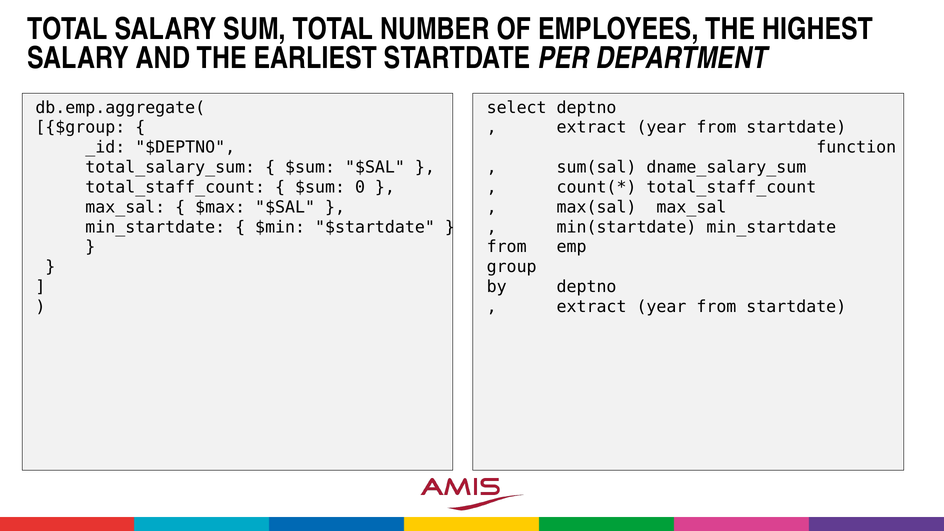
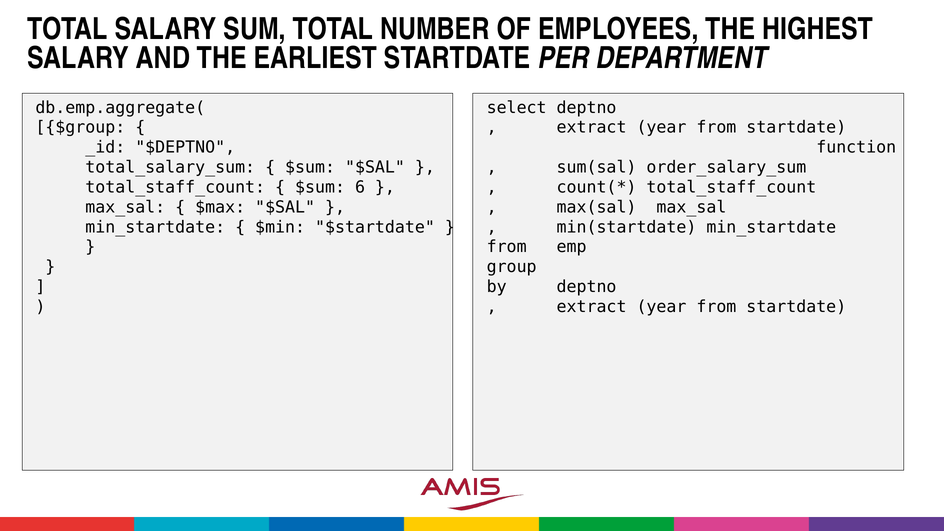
dname_salary_sum: dname_salary_sum -> order_salary_sum
0: 0 -> 6
